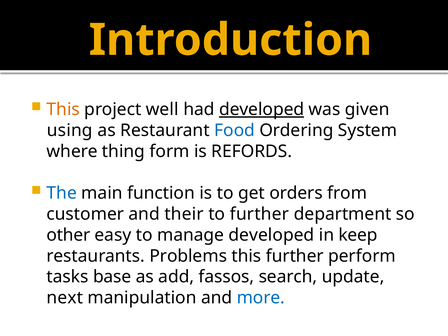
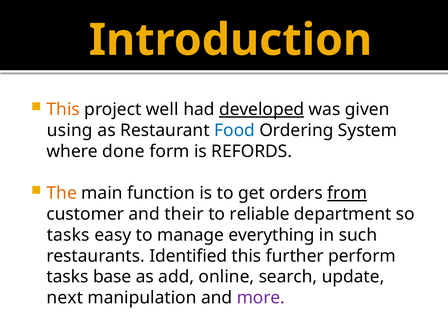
thing: thing -> done
The colour: blue -> orange
from underline: none -> present
to further: further -> reliable
other at (68, 235): other -> tasks
manage developed: developed -> everything
keep: keep -> such
Problems: Problems -> Identified
fassos: fassos -> online
more colour: blue -> purple
